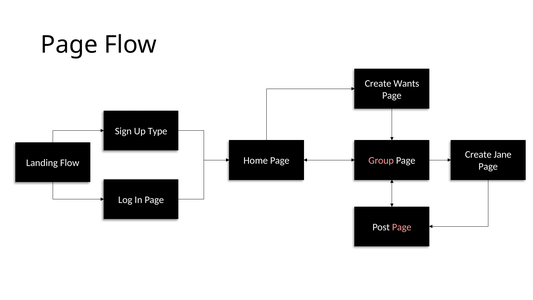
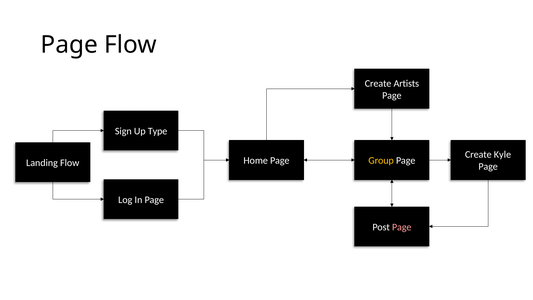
Wants: Wants -> Artists
Jane: Jane -> Kyle
Group colour: pink -> yellow
